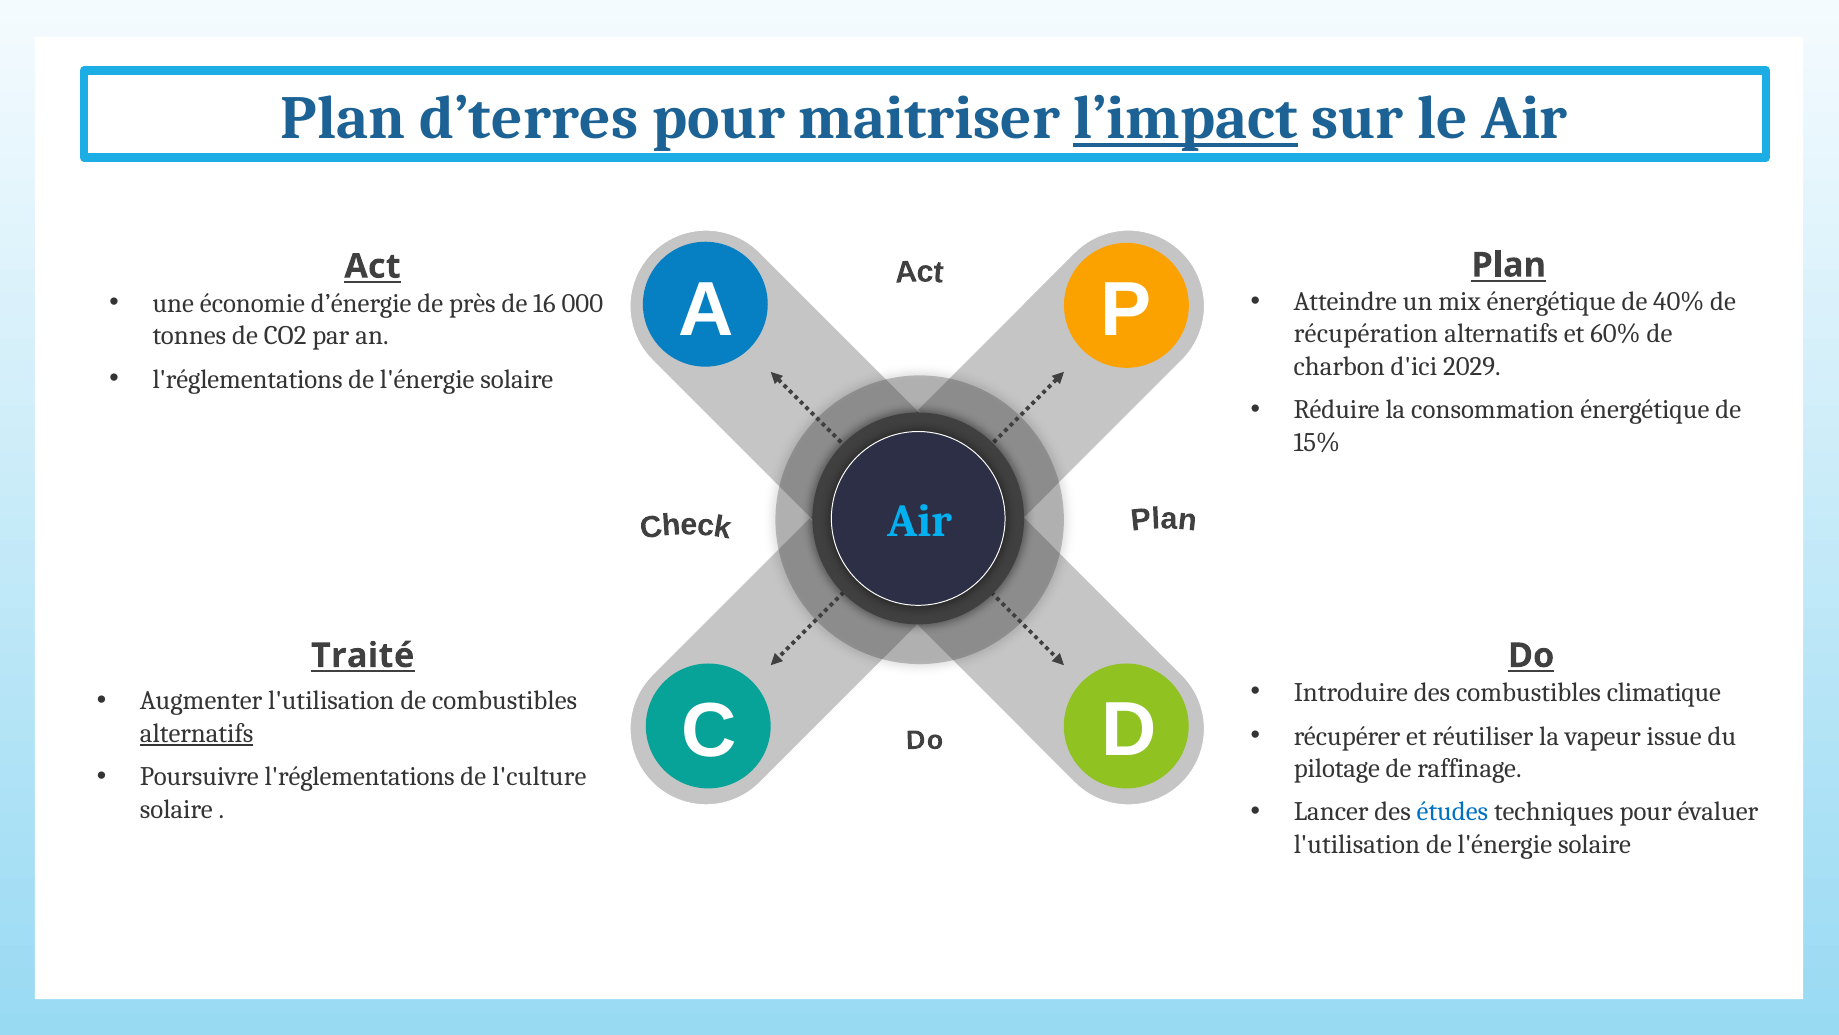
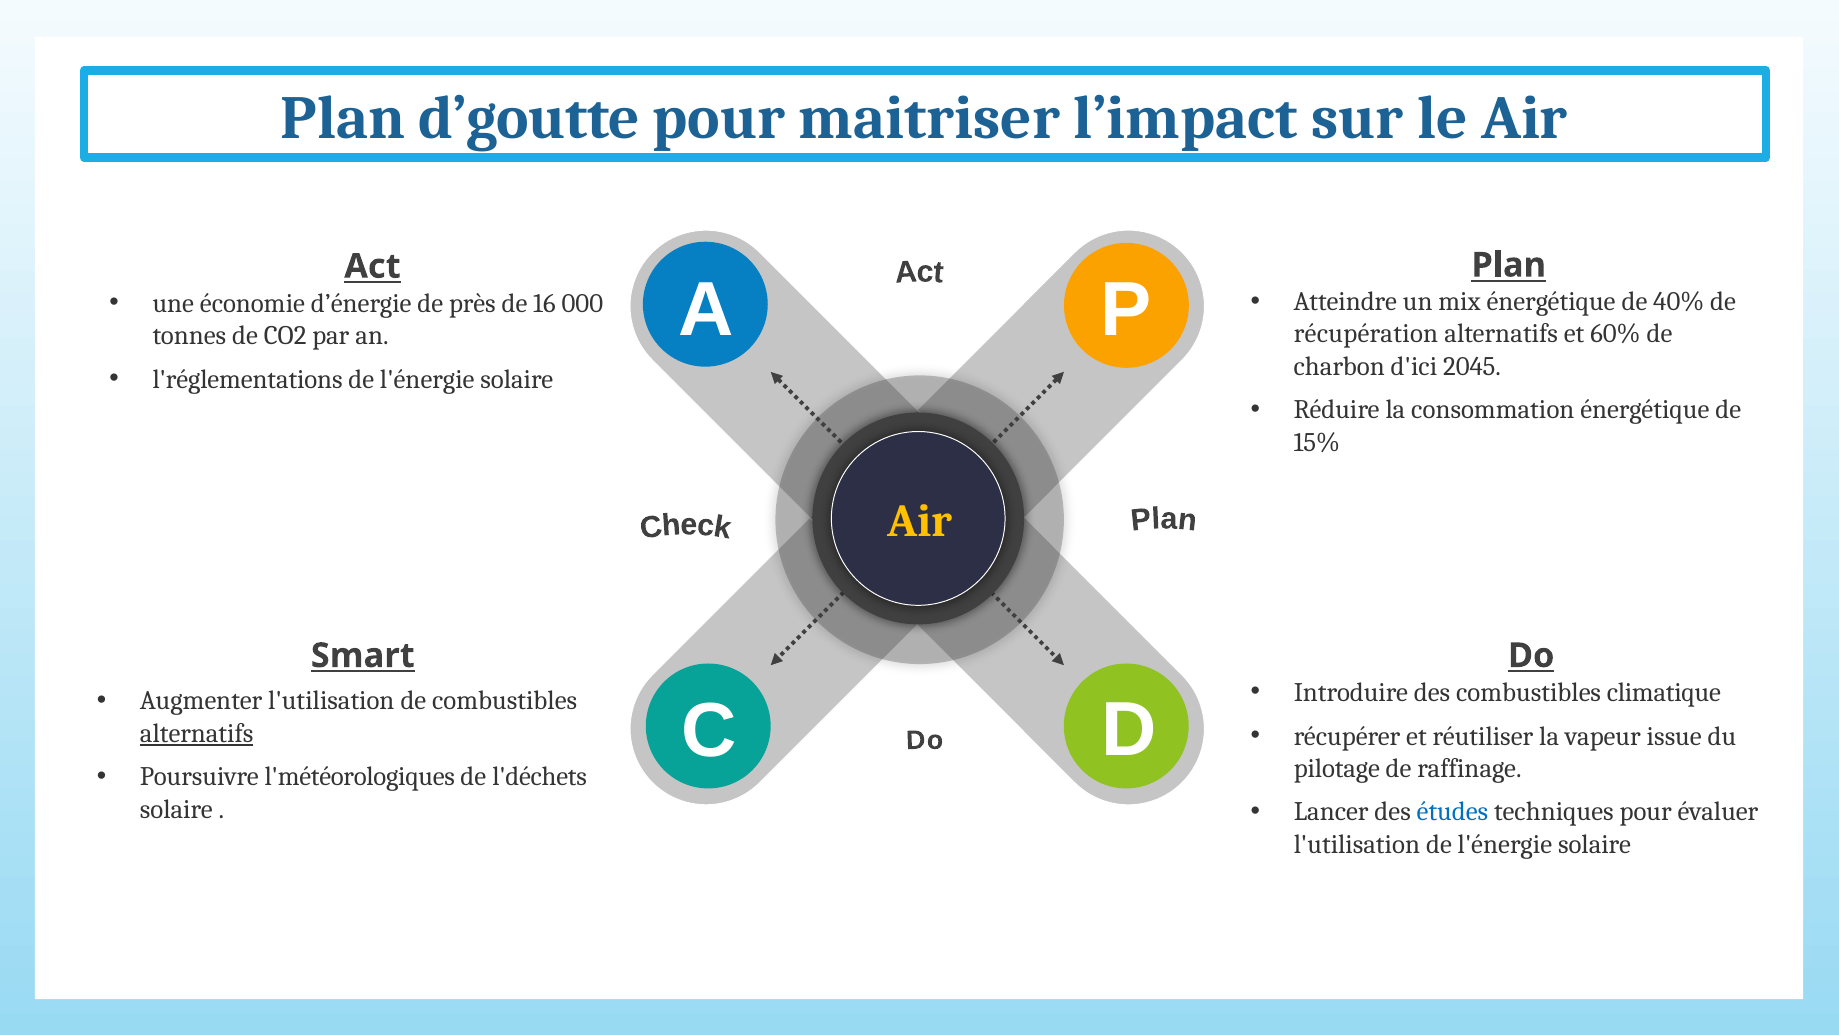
d’terres: d’terres -> d’goutte
l’impact underline: present -> none
2029: 2029 -> 2045
Air at (920, 521) colour: light blue -> yellow
Traité: Traité -> Smart
Poursuivre l'réglementations: l'réglementations -> l'météorologiques
l'culture: l'culture -> l'déchets
